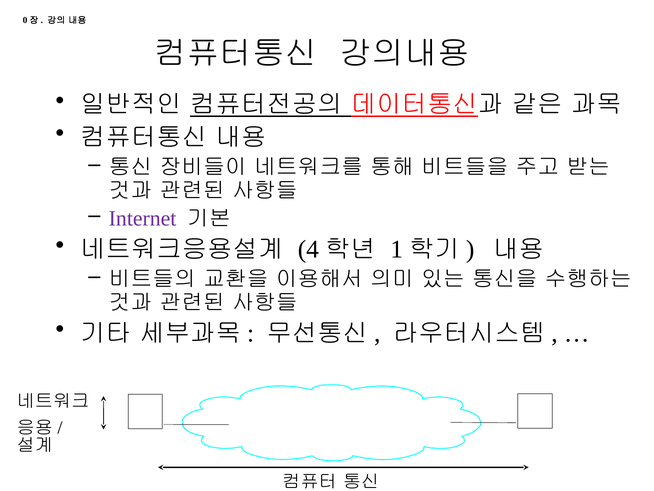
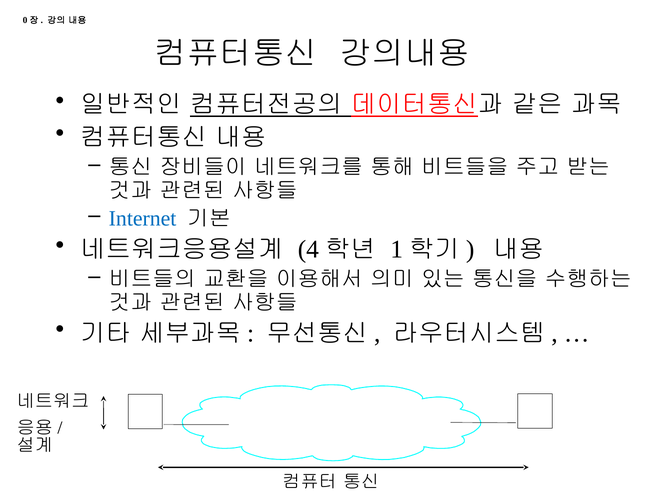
Internet colour: purple -> blue
